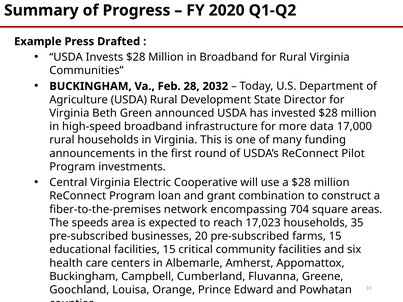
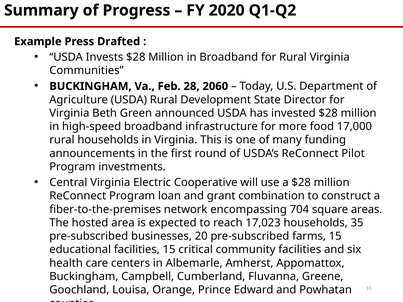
2032: 2032 -> 2060
data: data -> food
speeds: speeds -> hosted
